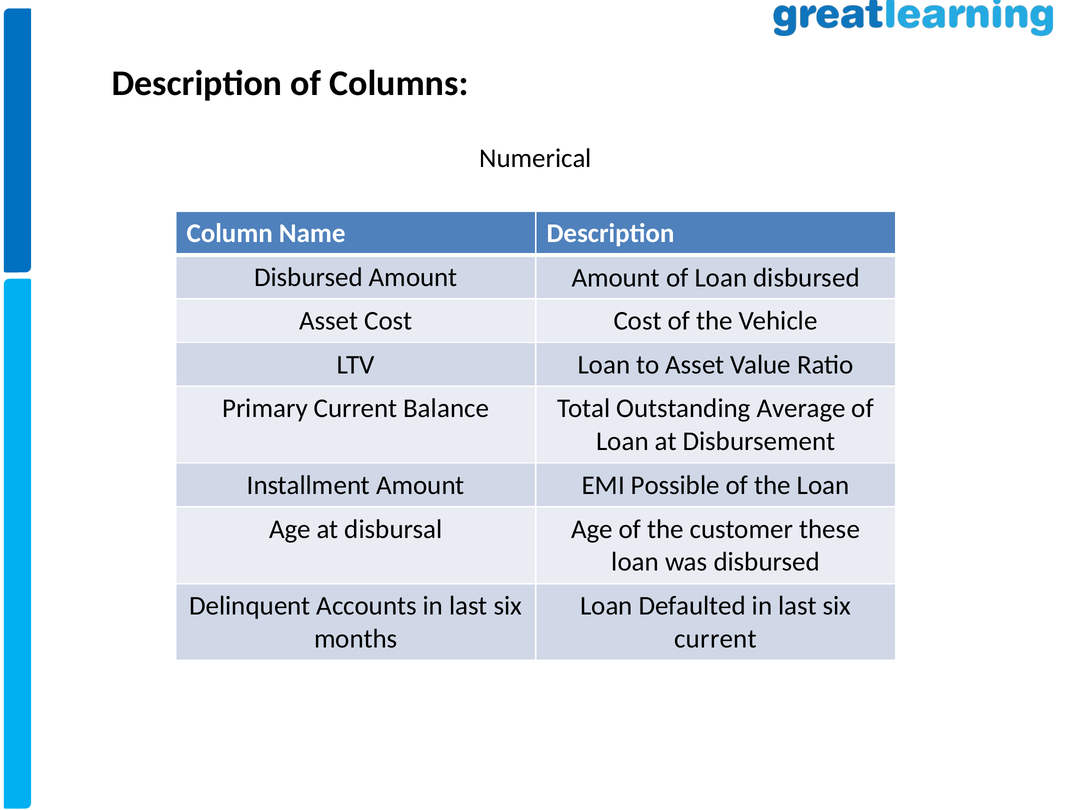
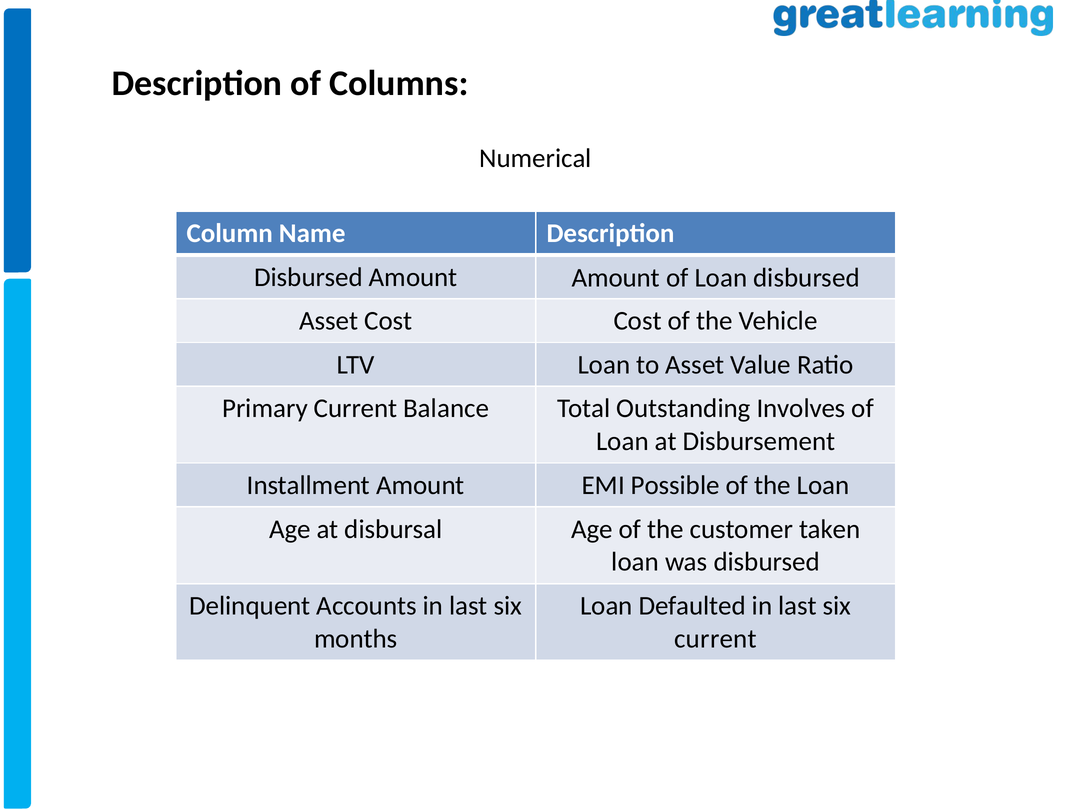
Average: Average -> Involves
these: these -> taken
